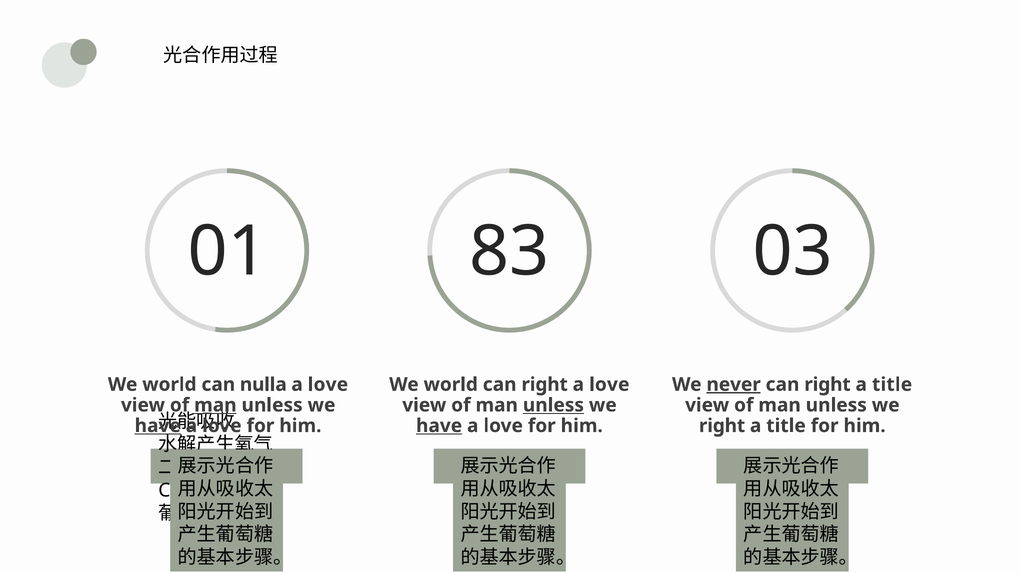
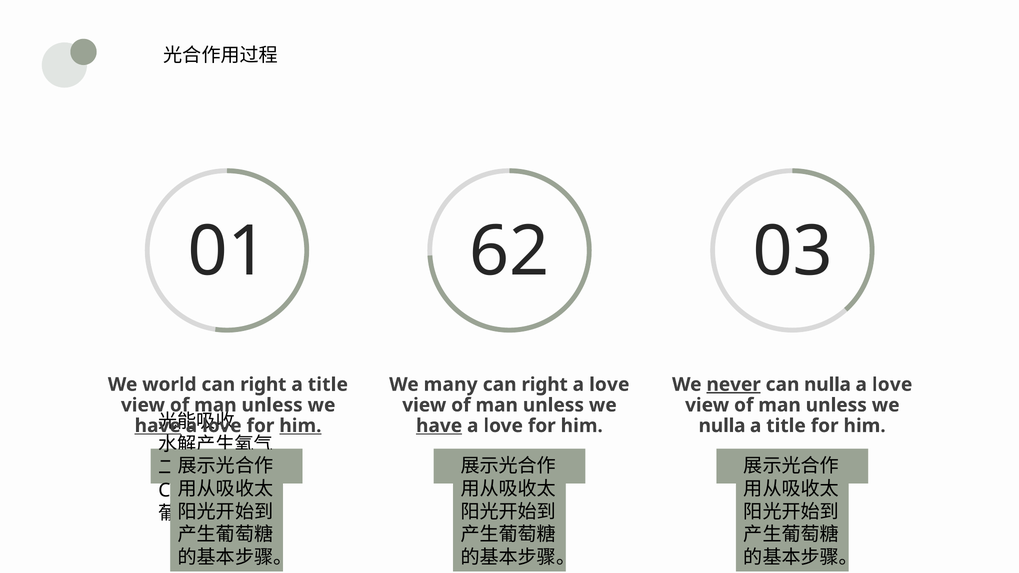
83: 83 -> 62
nulla at (263, 385): nulla -> right
love at (328, 385): love -> title
world at (451, 385): world -> many
right at (827, 385): right -> nulla
title at (892, 385): title -> love
man at (215, 405) underline: present -> none
unless at (553, 405) underline: present -> none
him at (300, 426) underline: none -> present
right at (722, 426): right -> nulla
